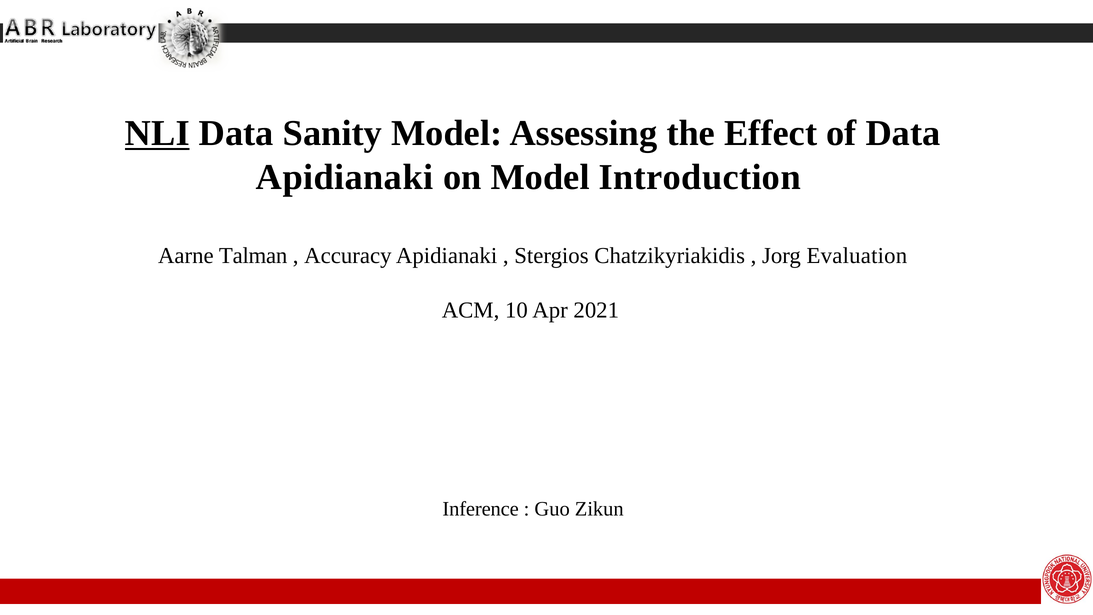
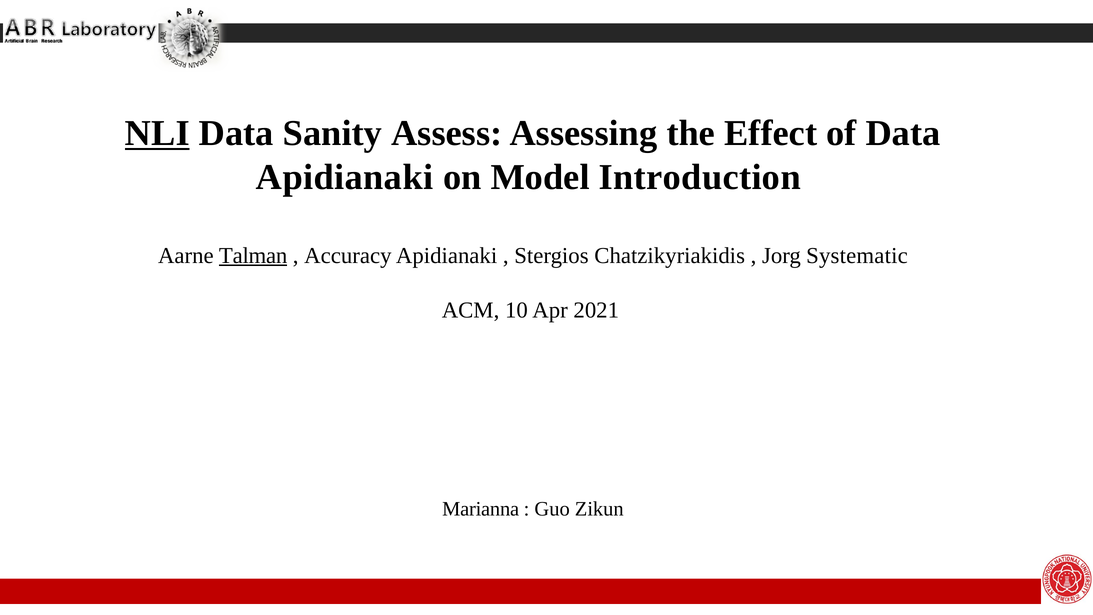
Sanity Model: Model -> Assess
Talman underline: none -> present
Evaluation: Evaluation -> Systematic
Inference: Inference -> Marianna
